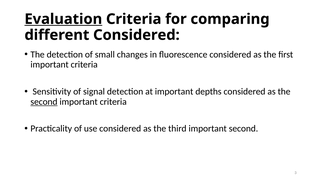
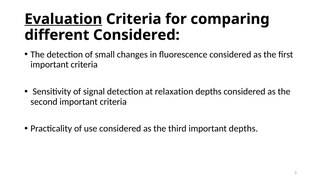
at important: important -> relaxation
second at (44, 101) underline: present -> none
important second: second -> depths
